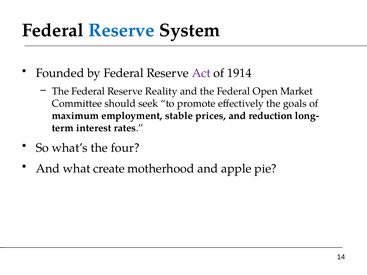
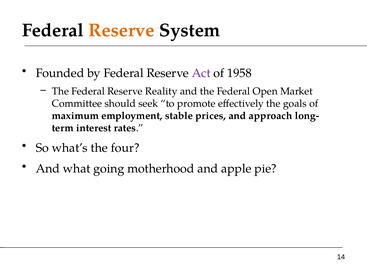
Reserve at (121, 30) colour: blue -> orange
1914: 1914 -> 1958
reduction: reduction -> approach
create: create -> going
